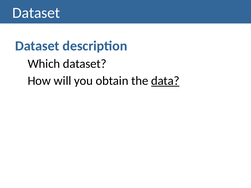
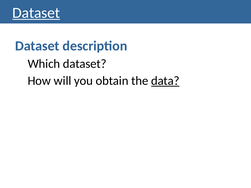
Dataset at (36, 13) underline: none -> present
